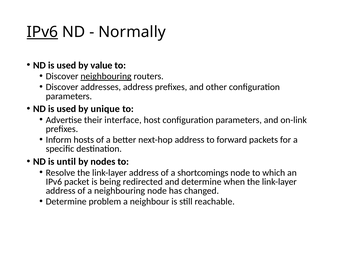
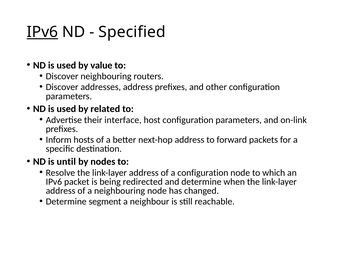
Normally: Normally -> Specified
neighbouring at (106, 76) underline: present -> none
unique: unique -> related
a shortcomings: shortcomings -> configuration
problem: problem -> segment
